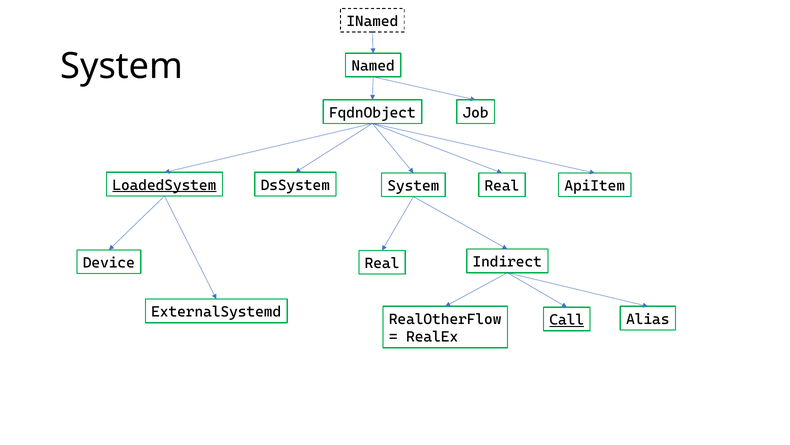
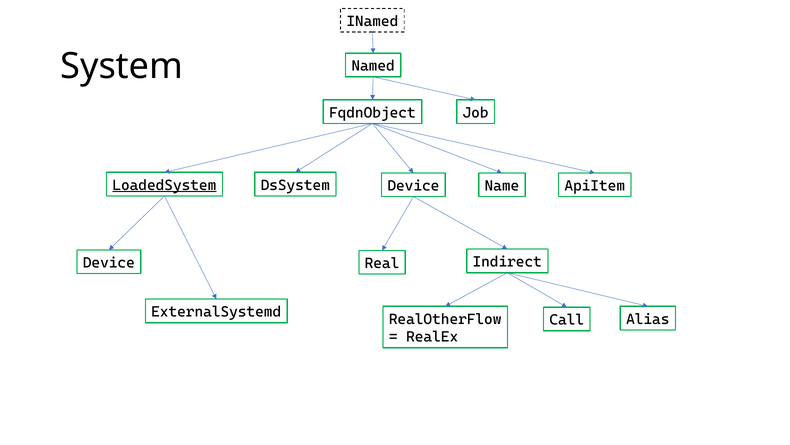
System at (413, 186): System -> Device
Real at (502, 186): Real -> Name
Call underline: present -> none
